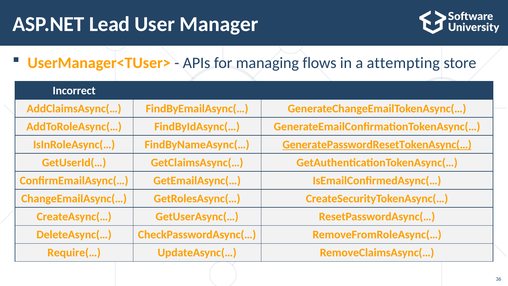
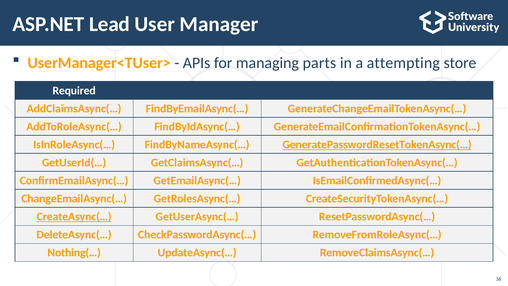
flows: flows -> parts
Incorrect: Incorrect -> Required
CreateAsync(… underline: none -> present
Require(…: Require(… -> Nothing(…
